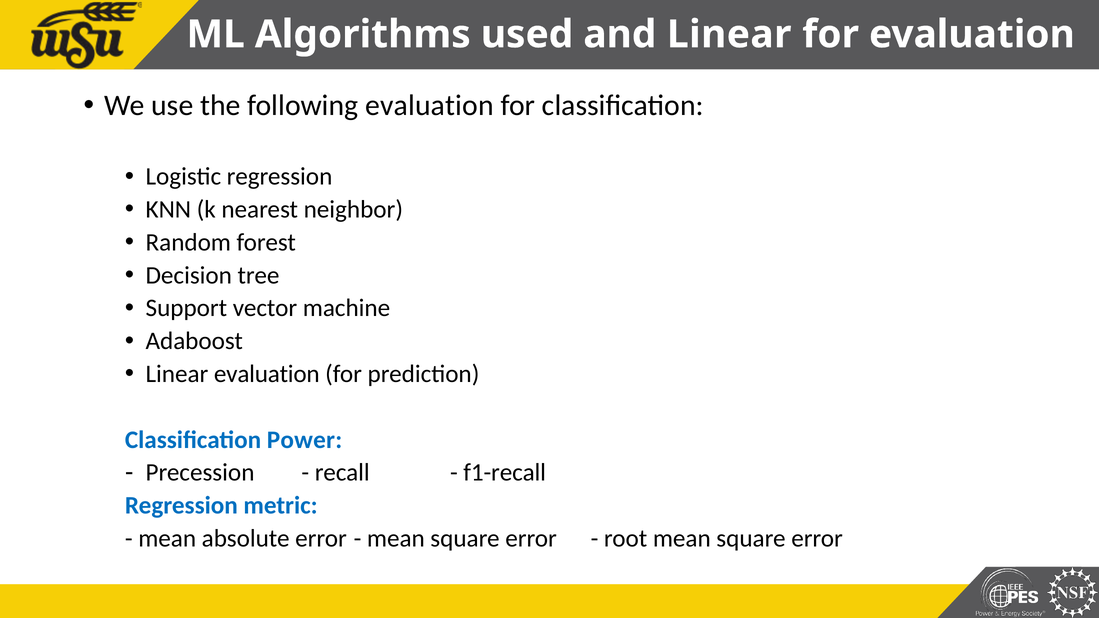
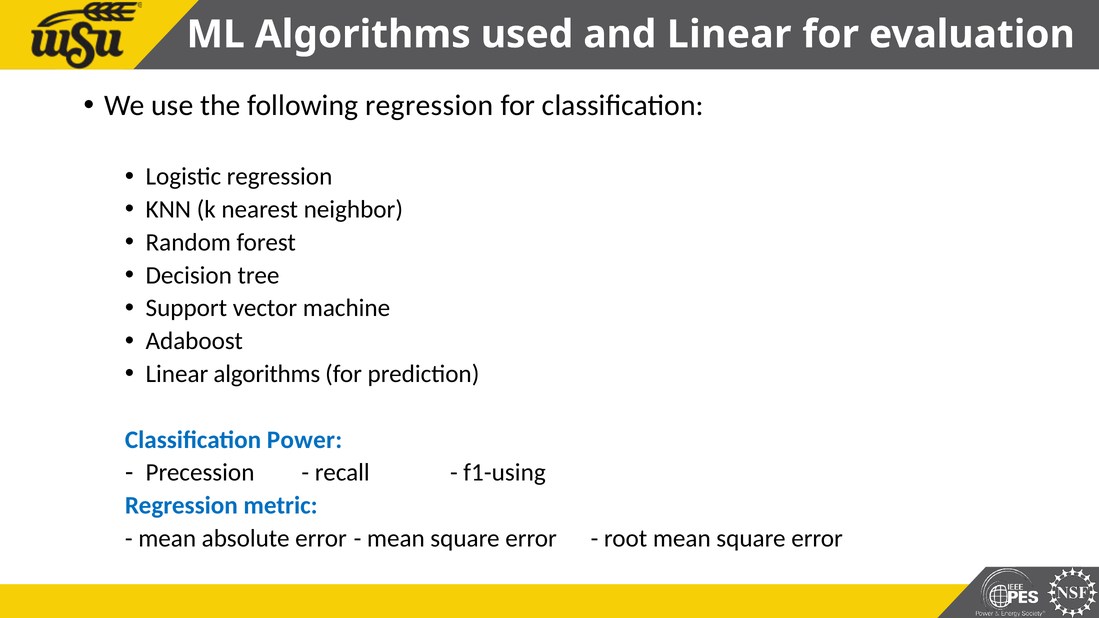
following evaluation: evaluation -> regression
Linear evaluation: evaluation -> algorithms
f1-recall: f1-recall -> f1-using
